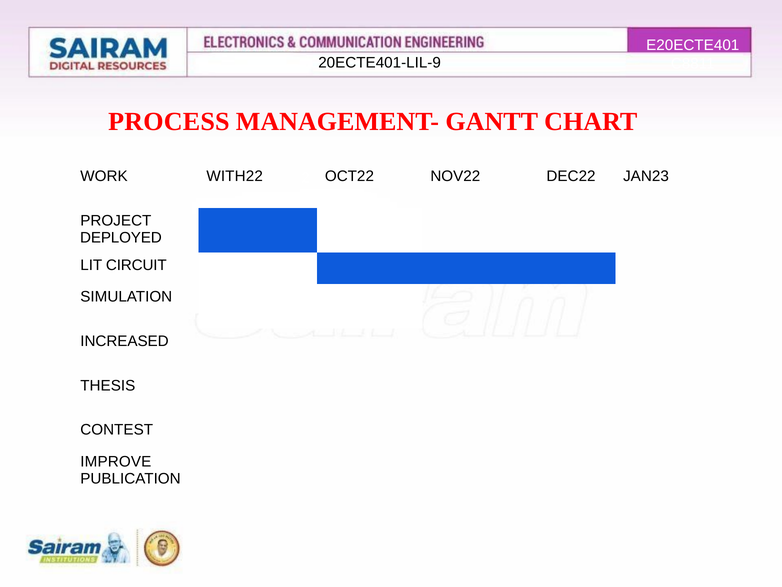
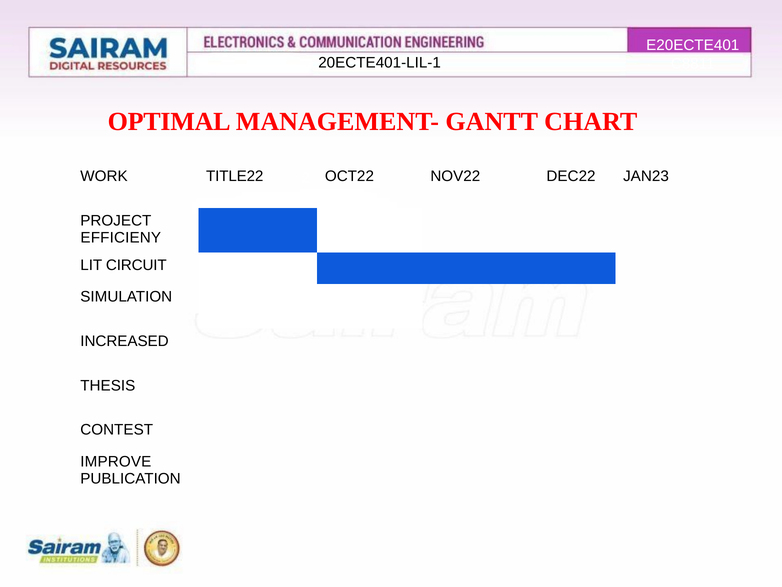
20ECTE401-LIL-9: 20ECTE401-LIL-9 -> 20ECTE401-LIL-1
PROCESS: PROCESS -> OPTIMAL
WITH22: WITH22 -> TITLE22
DEPLOYED: DEPLOYED -> EFFICIENY
